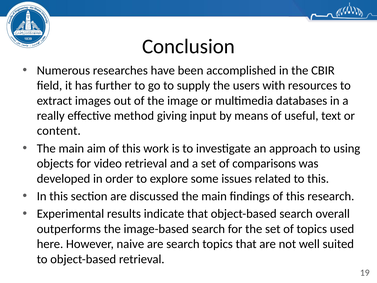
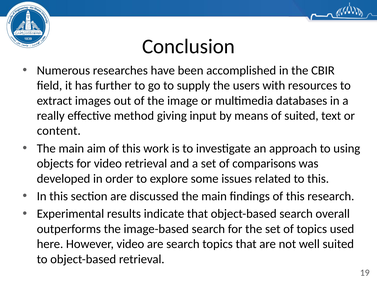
of useful: useful -> suited
However naive: naive -> video
